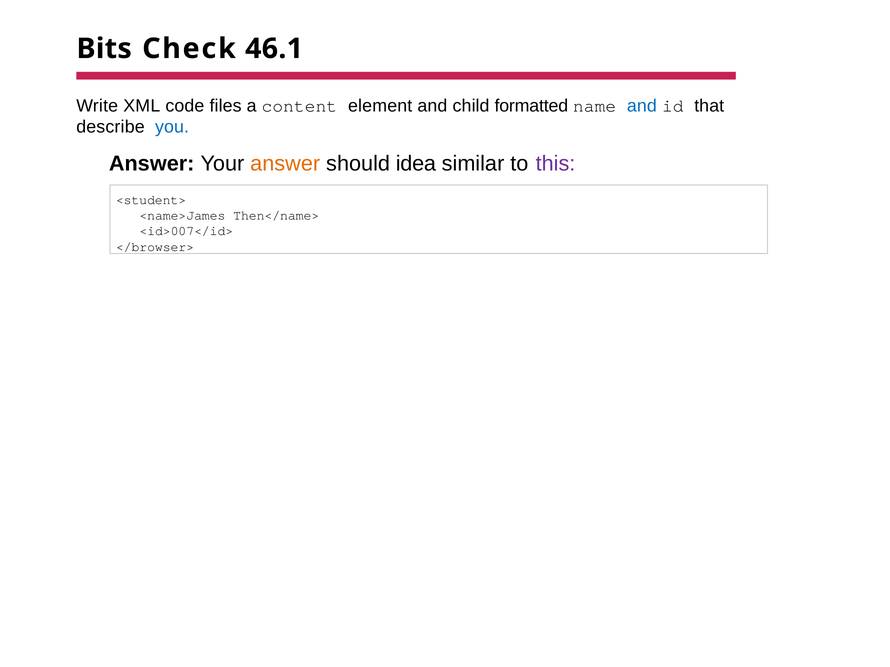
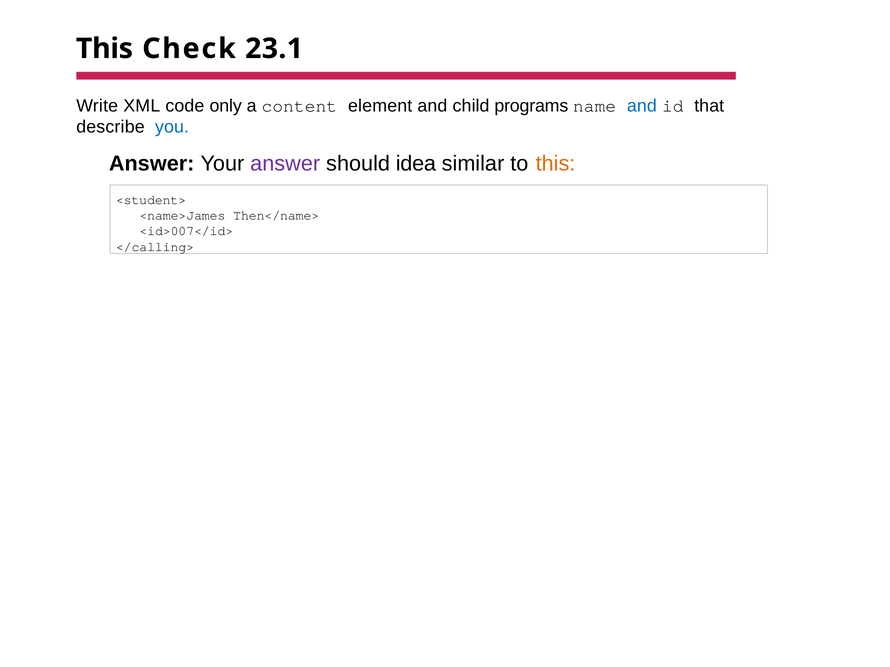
Bits at (104, 49): Bits -> This
46.1: 46.1 -> 23.1
files: files -> only
formatted: formatted -> programs
answer at (285, 164) colour: orange -> purple
this at (555, 164) colour: purple -> orange
</browser>: </browser> -> </calling>
